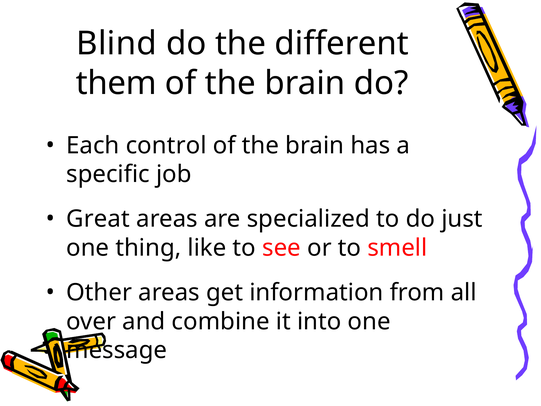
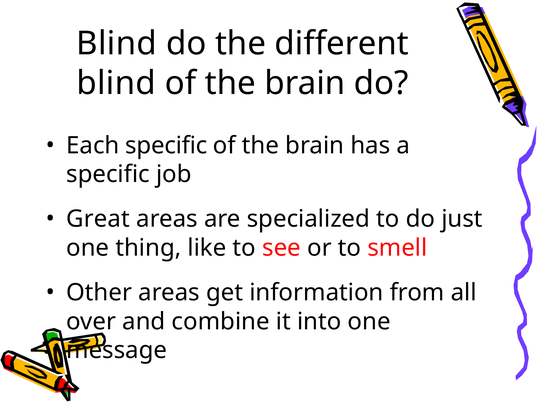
them at (116, 83): them -> blind
Each control: control -> specific
